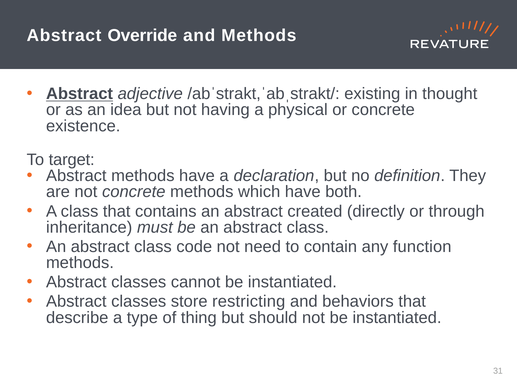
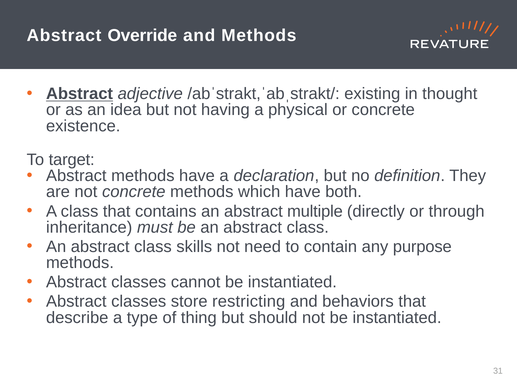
created: created -> multiple
code: code -> skills
function: function -> purpose
